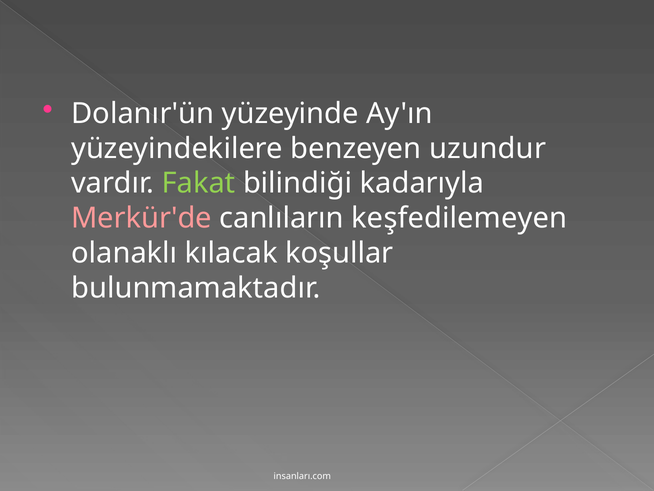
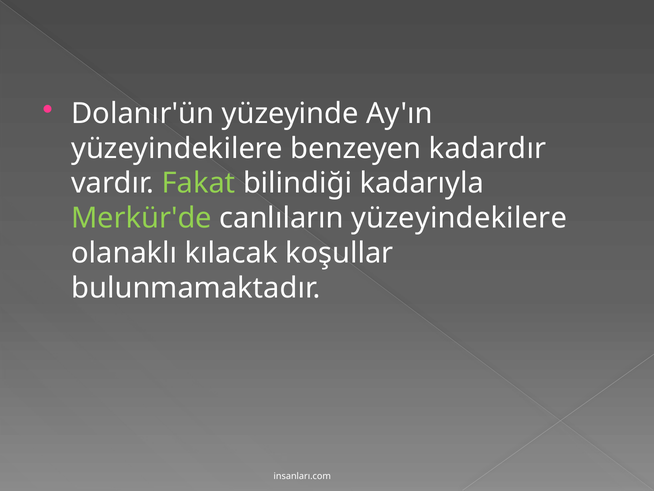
uzundur: uzundur -> kadardır
Merkür'de colour: pink -> light green
canlıların keşfedilemeyen: keşfedilemeyen -> yüzeyindekilere
